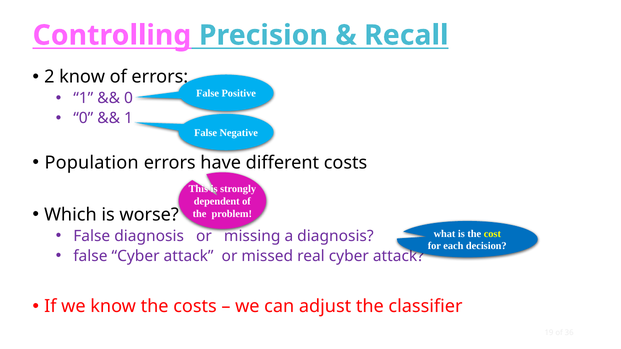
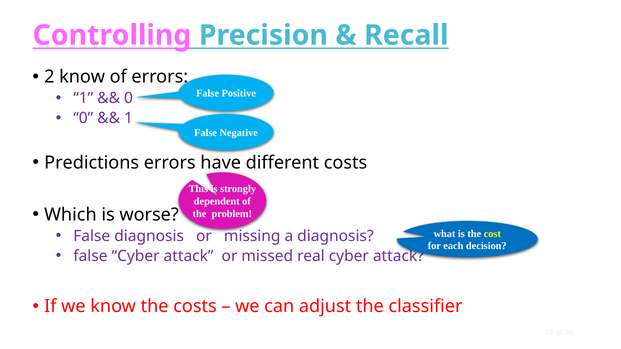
Population: Population -> Predictions
